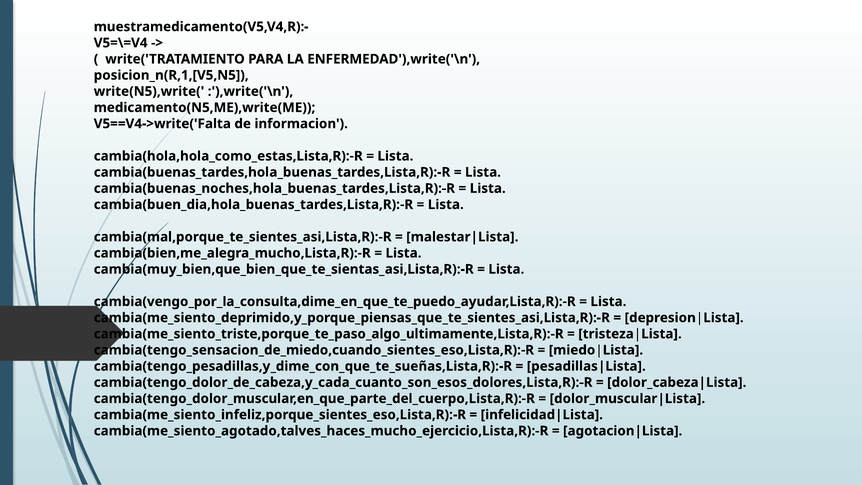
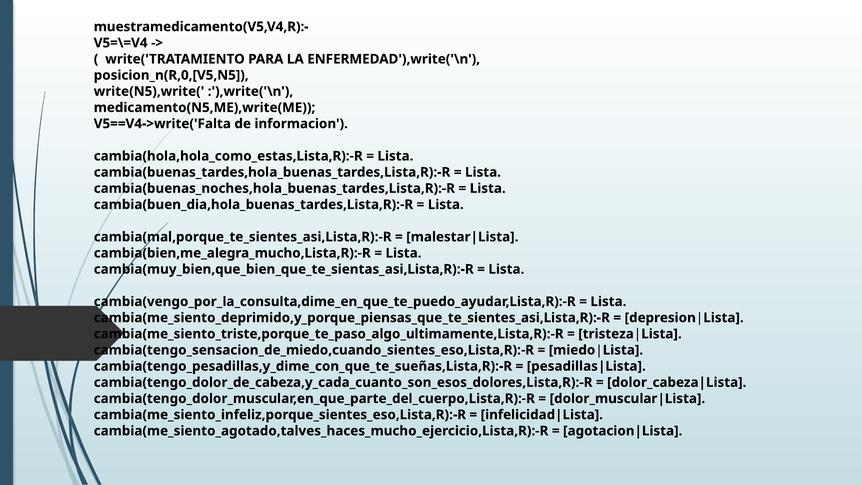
posicion_n(R,1,[V5,N5: posicion_n(R,1,[V5,N5 -> posicion_n(R,0,[V5,N5
